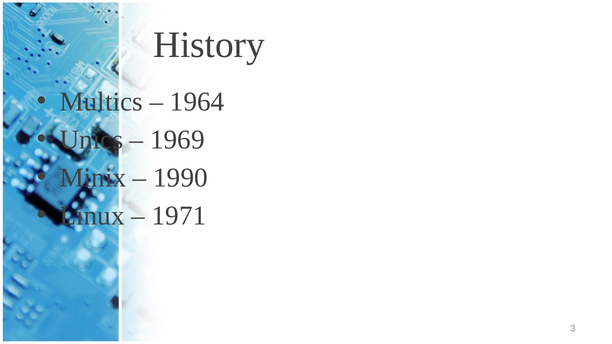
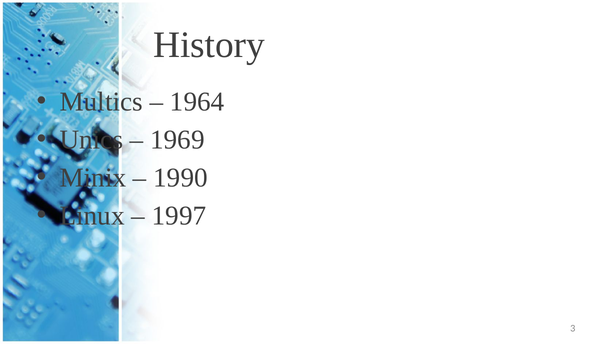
1971: 1971 -> 1997
